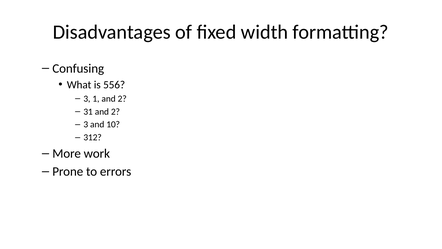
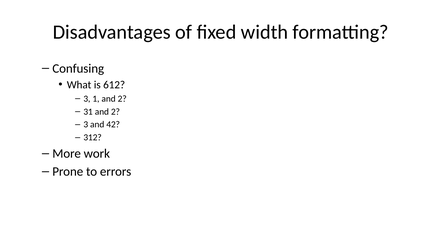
556: 556 -> 612
10: 10 -> 42
